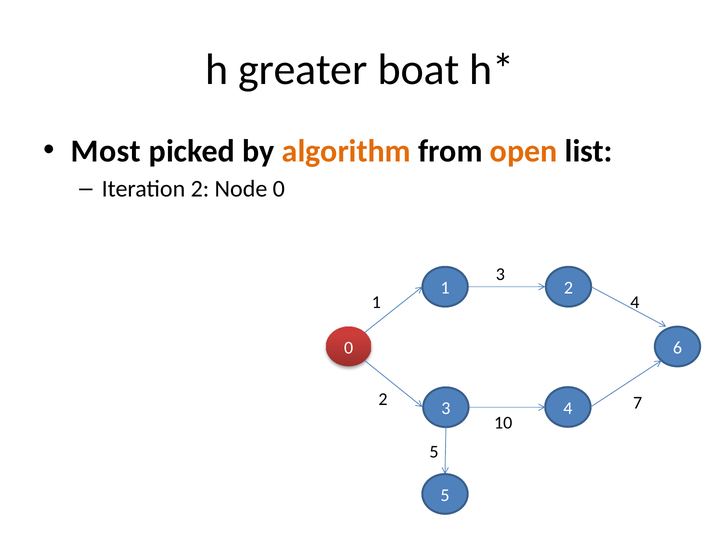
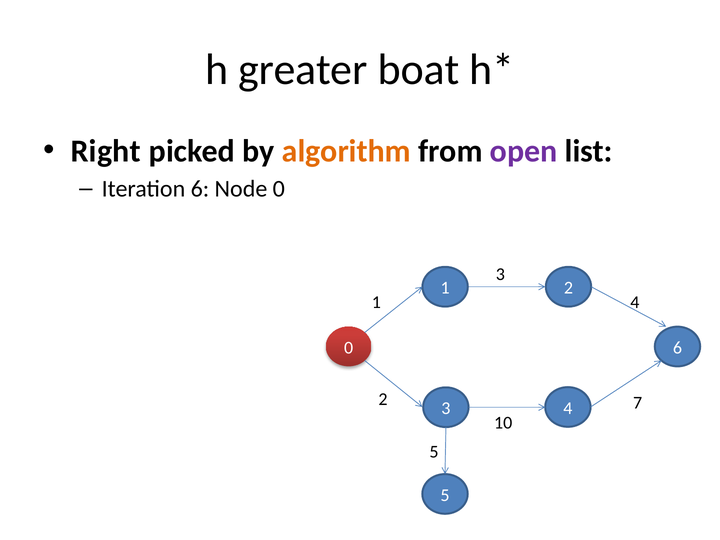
Most: Most -> Right
open colour: orange -> purple
Iteration 2: 2 -> 6
